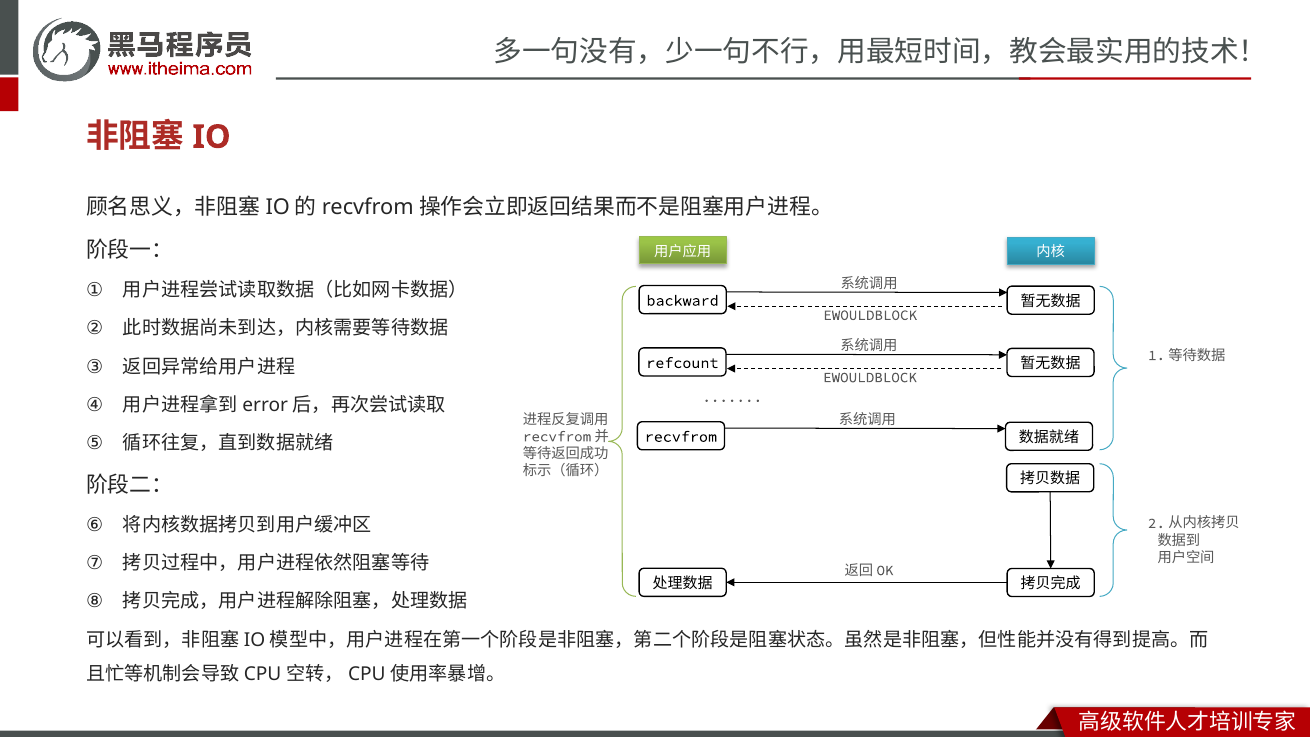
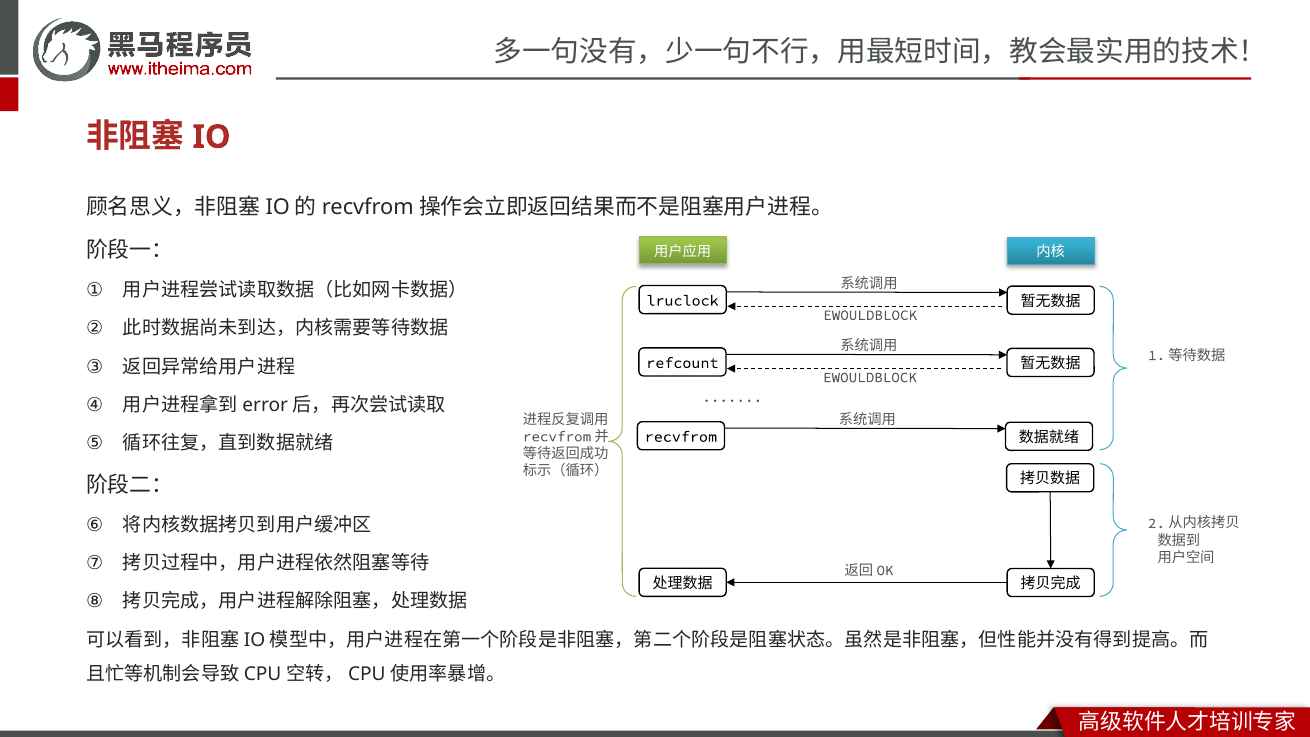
backward: backward -> lruclock
